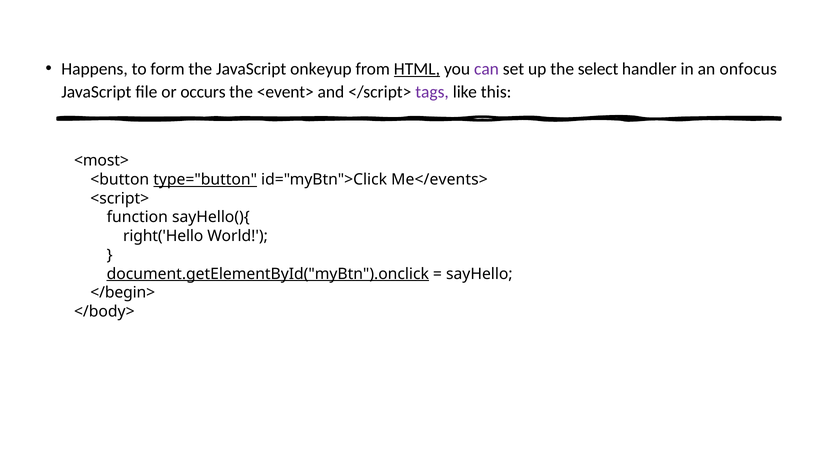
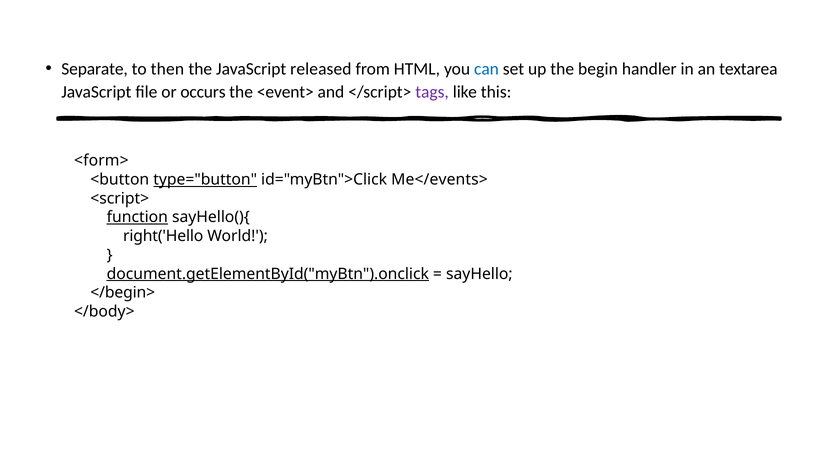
Happens: Happens -> Separate
form: form -> then
onkeyup: onkeyup -> released
HTML underline: present -> none
can colour: purple -> blue
select: select -> begin
onfocus: onfocus -> textarea
<most>: <most> -> <form>
function underline: none -> present
